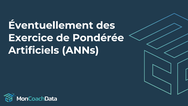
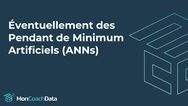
Exercice: Exercice -> Pendant
Pondérée: Pondérée -> Minimum
